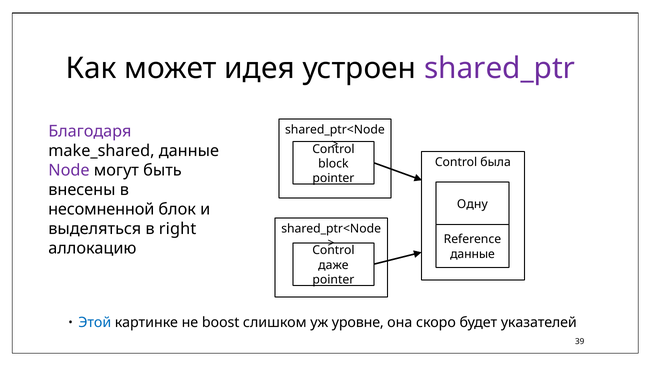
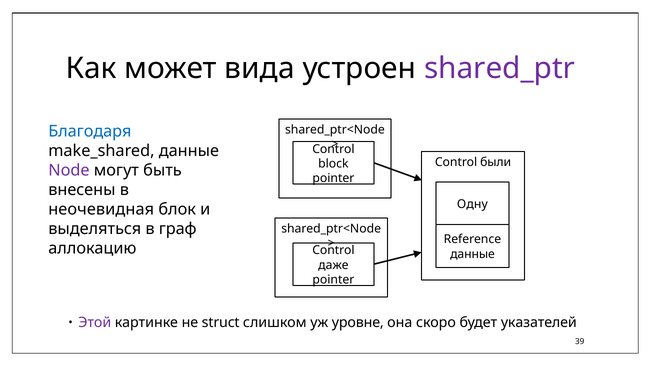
идея: идея -> вида
Благодаря colour: purple -> blue
была: была -> были
несомненной: несомненной -> неочевидная
right: right -> граф
Этой colour: blue -> purple
boost: boost -> struct
